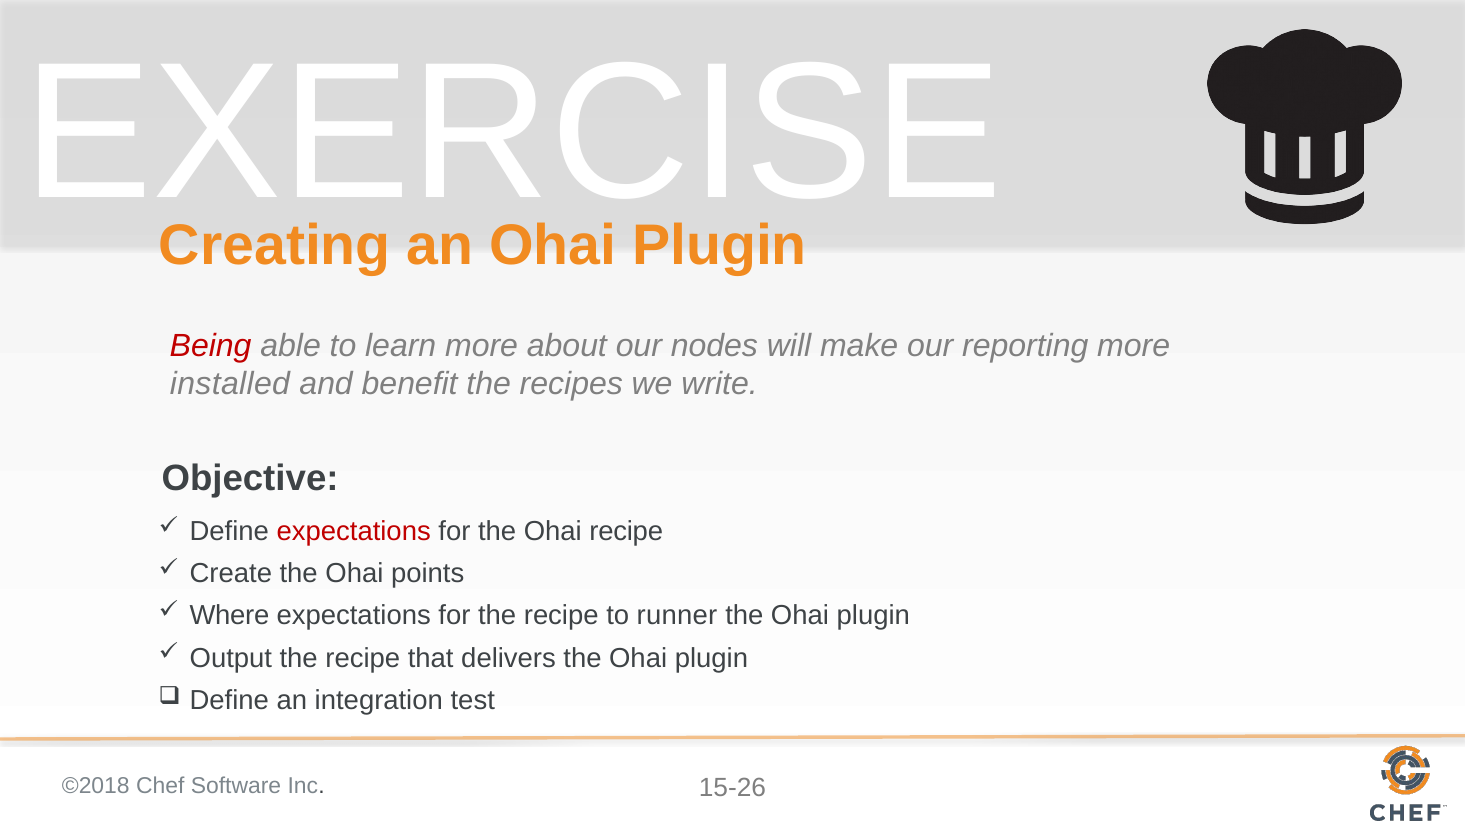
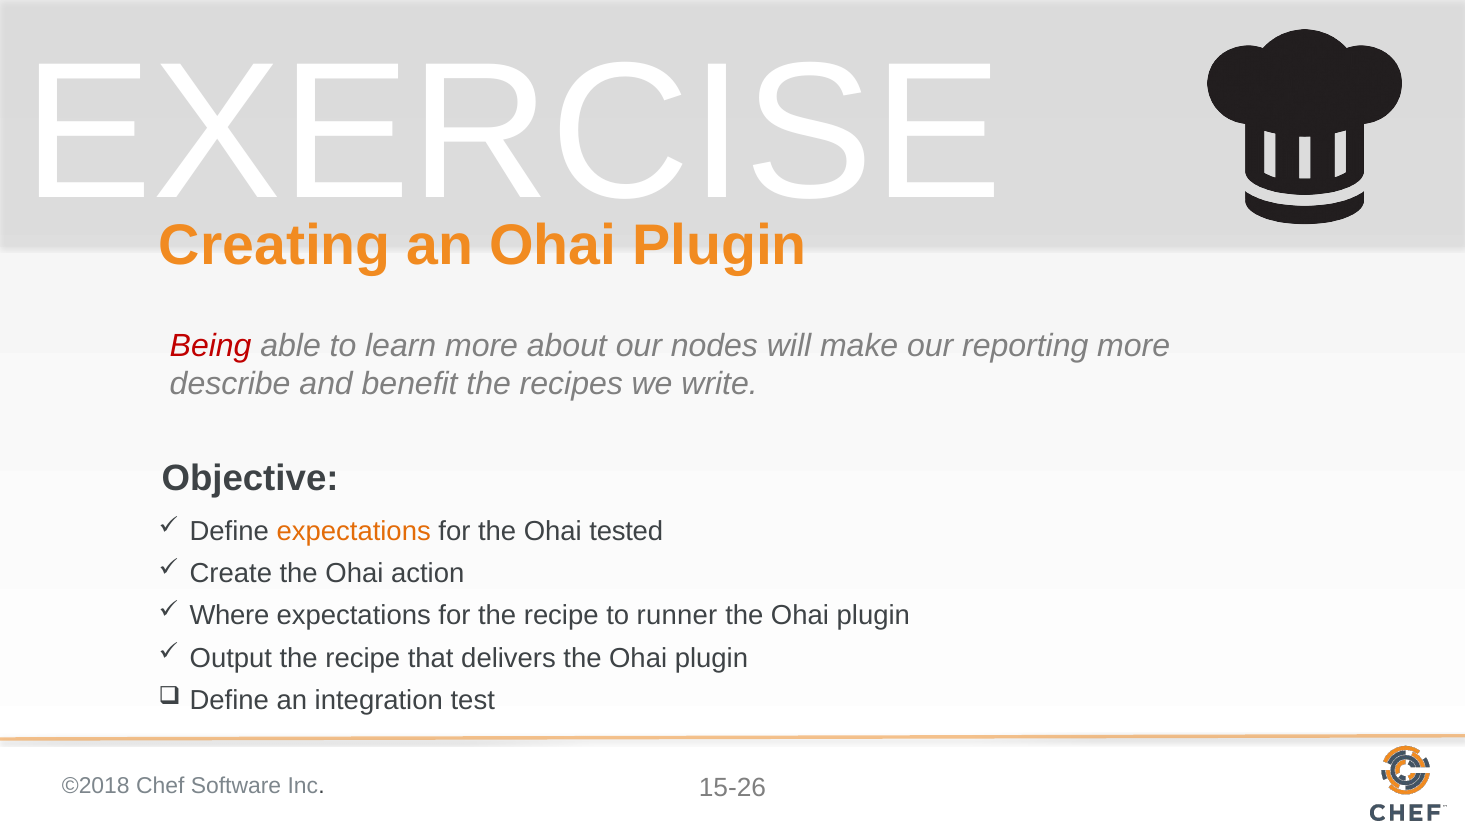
installed: installed -> describe
expectations at (354, 532) colour: red -> orange
Ohai recipe: recipe -> tested
points: points -> action
